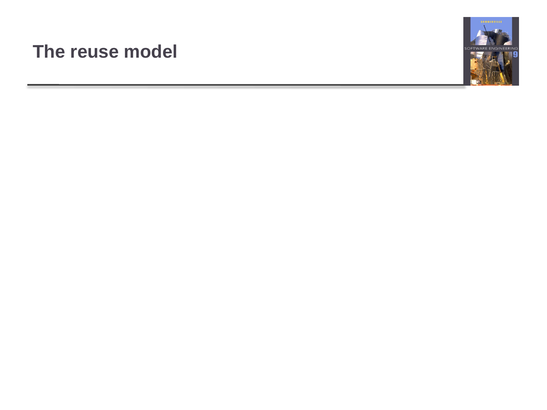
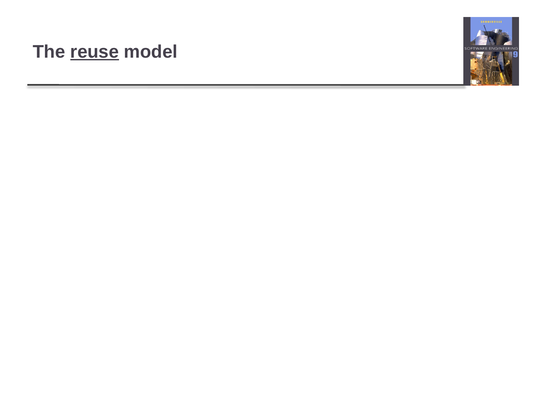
reuse at (95, 52) underline: none -> present
